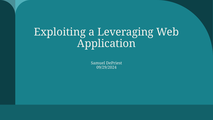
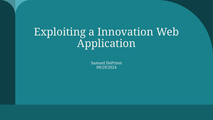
Leveraging: Leveraging -> Innovation
